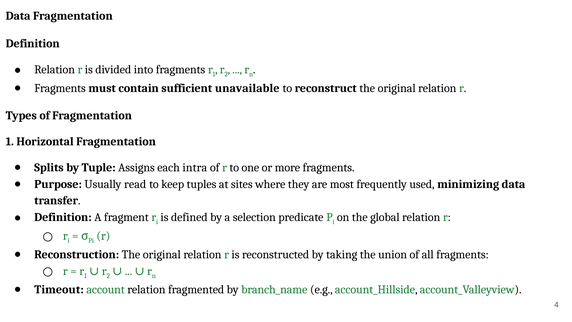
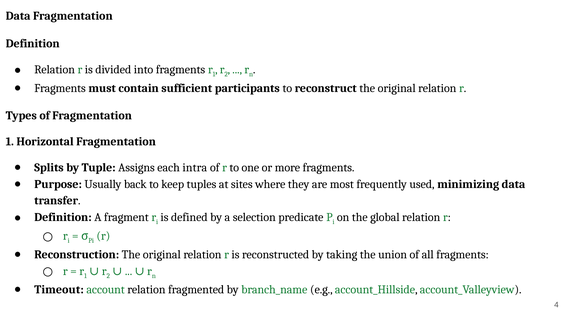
unavailable: unavailable -> participants
read: read -> back
